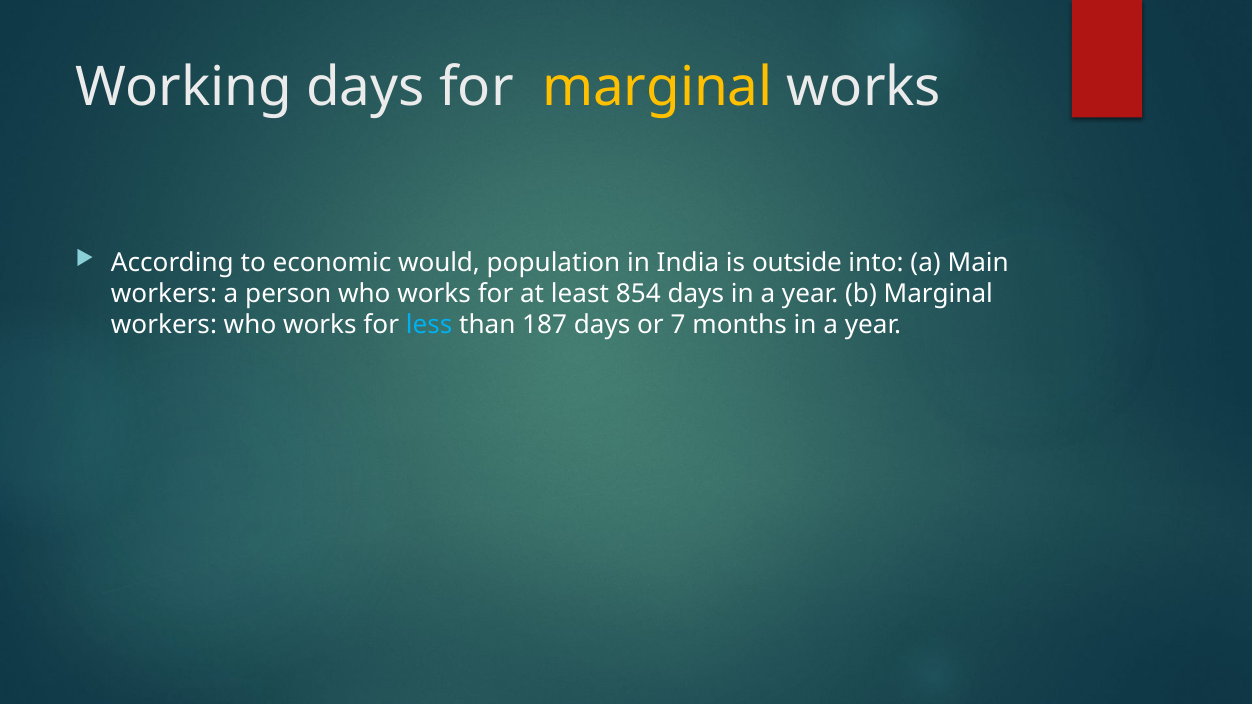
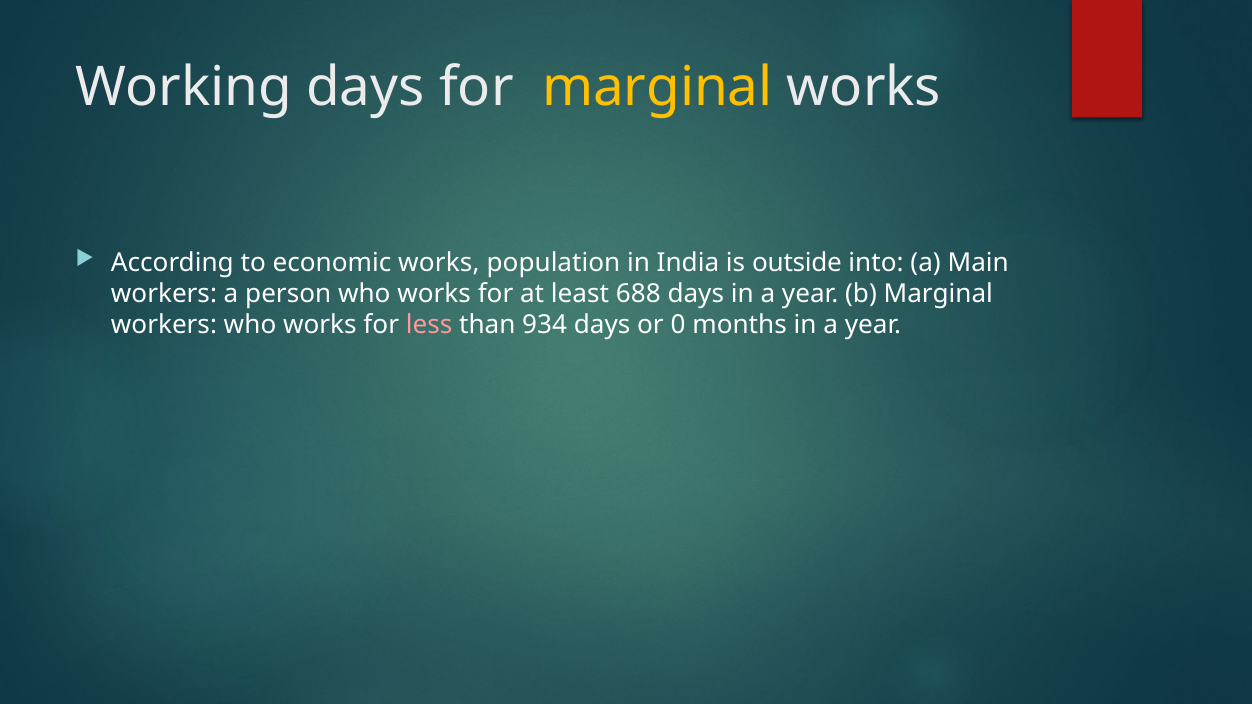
economic would: would -> works
854: 854 -> 688
less colour: light blue -> pink
187: 187 -> 934
7: 7 -> 0
